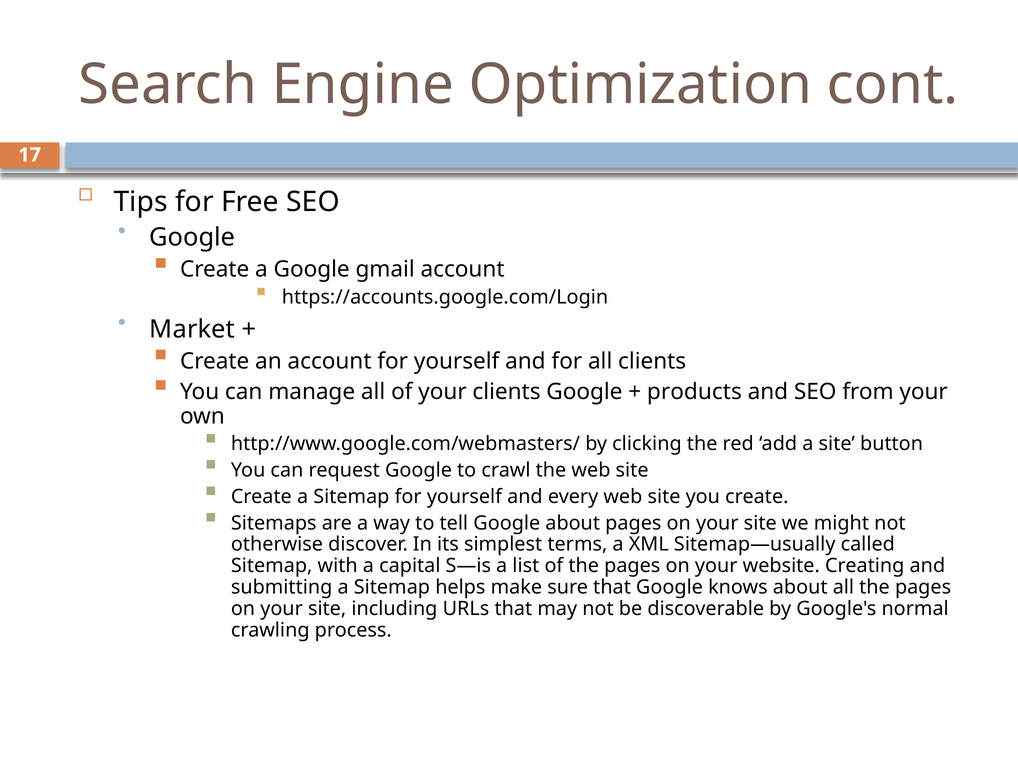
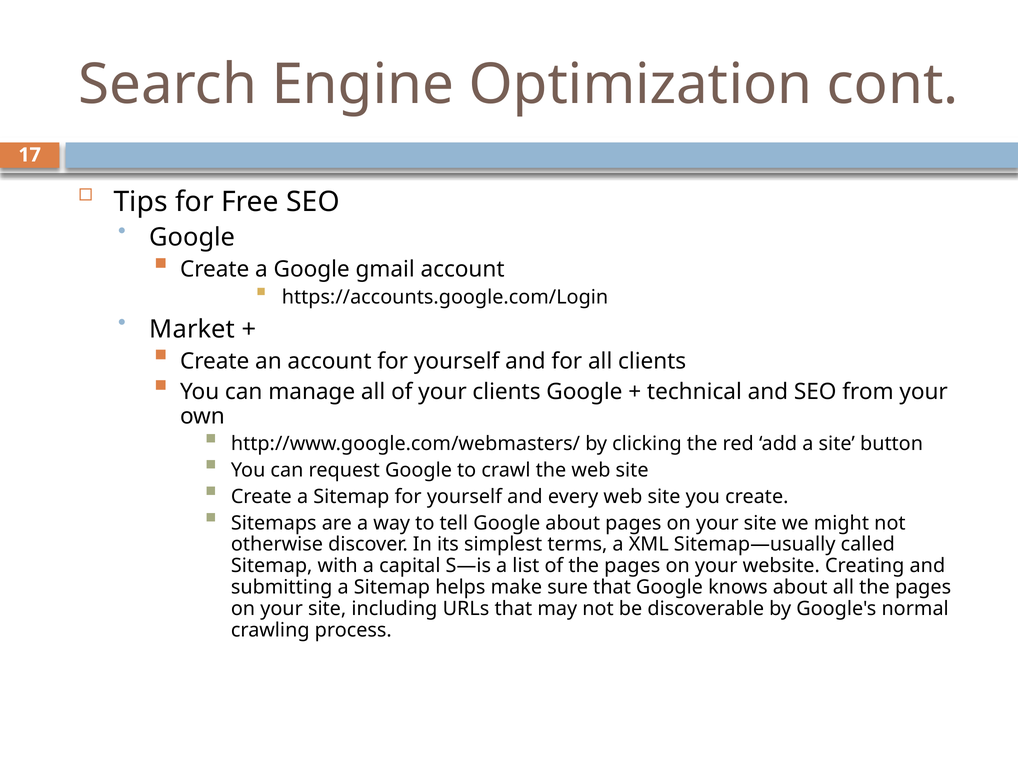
products: products -> technical
